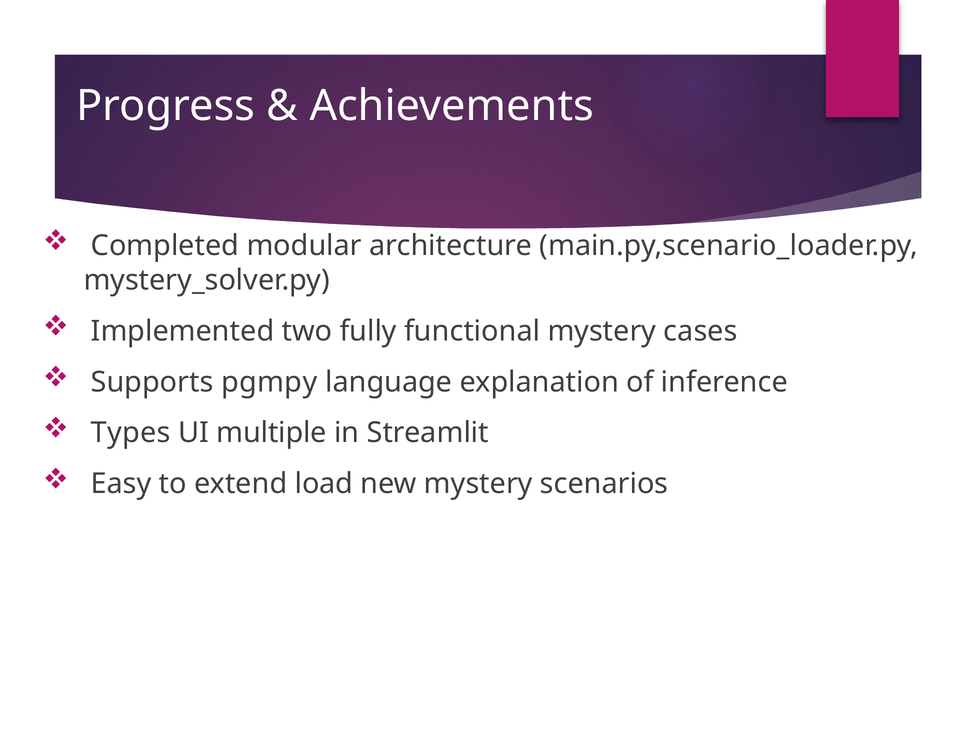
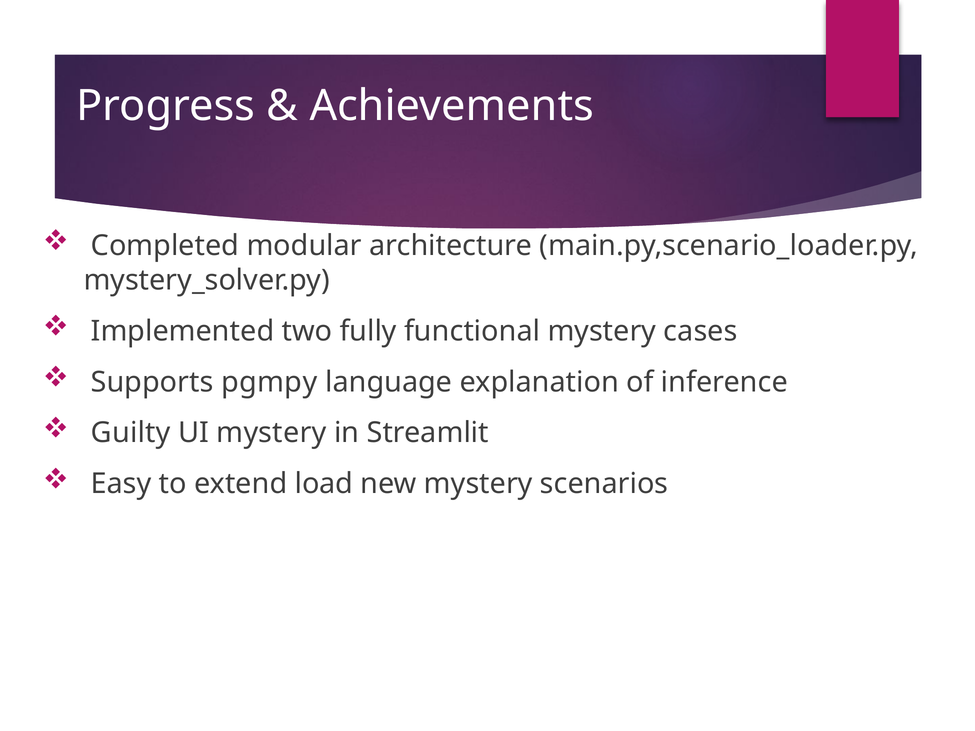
Types: Types -> Guilty
UI multiple: multiple -> mystery
